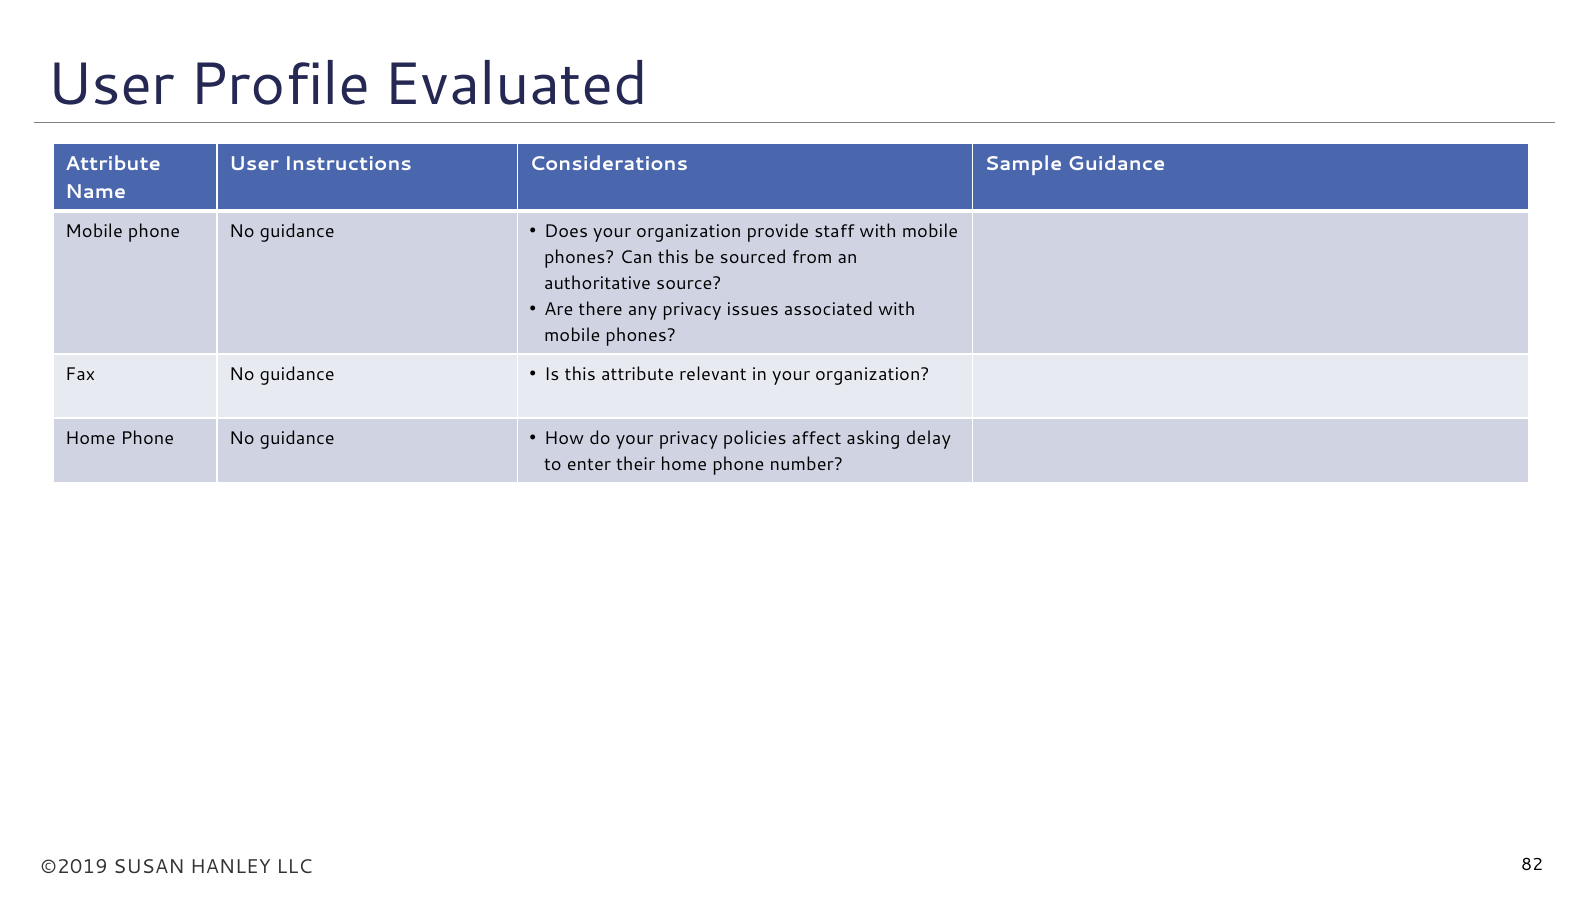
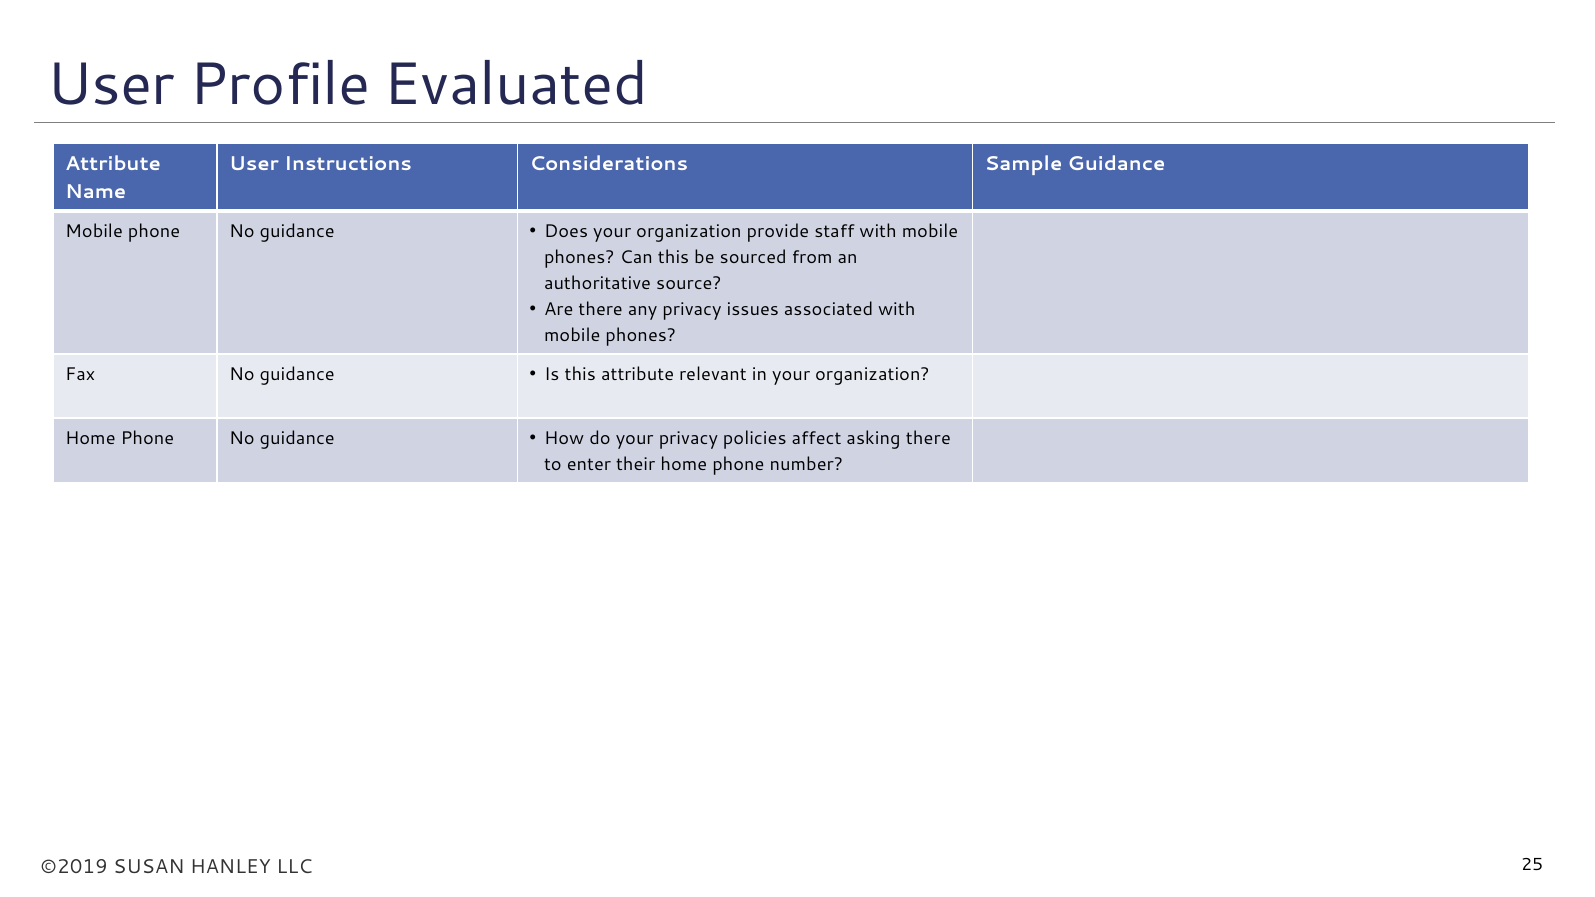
asking delay: delay -> there
82: 82 -> 25
